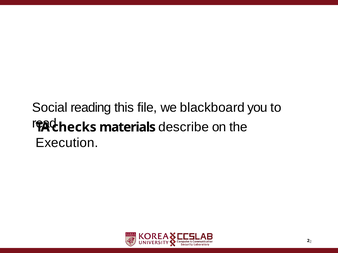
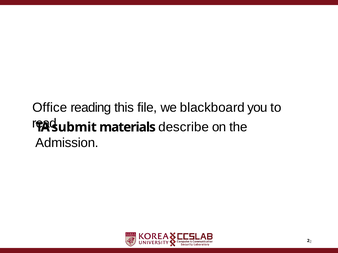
Social: Social -> Office
checks: checks -> submit
Execution: Execution -> Admission
